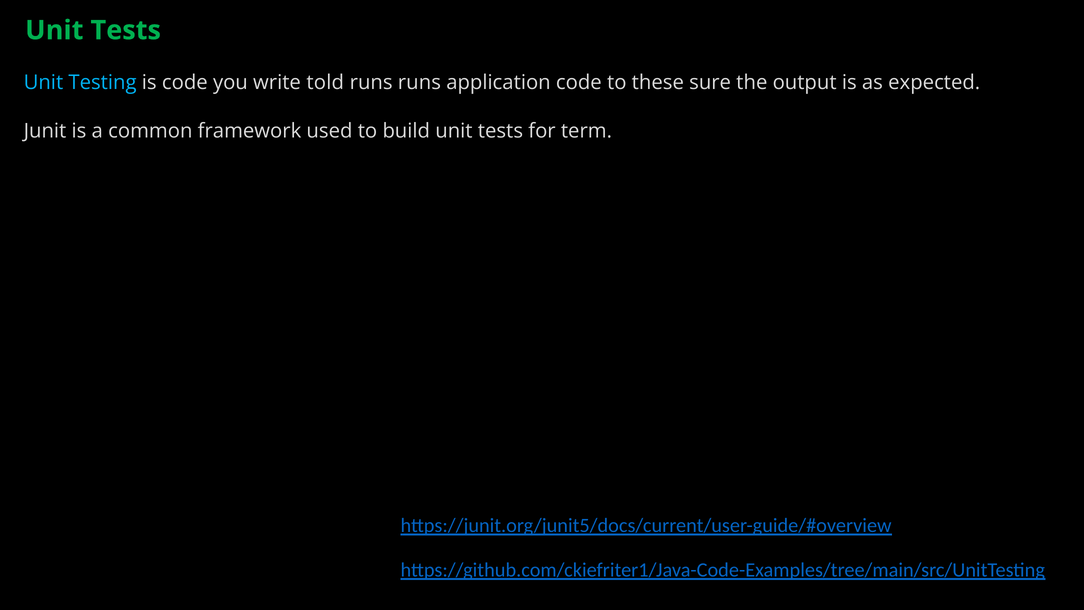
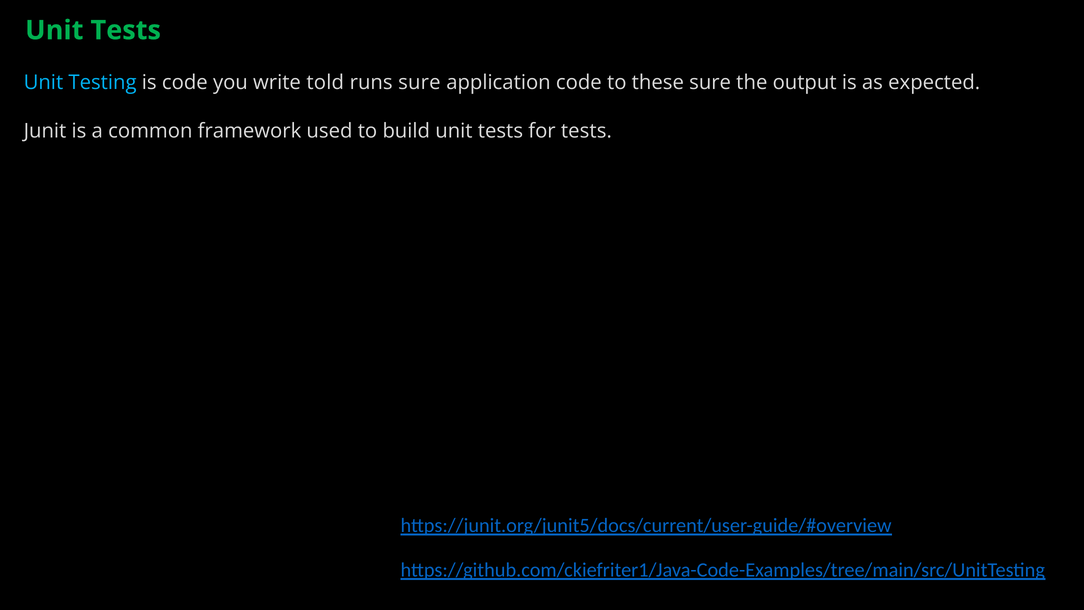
runs runs: runs -> sure
for term: term -> tests
